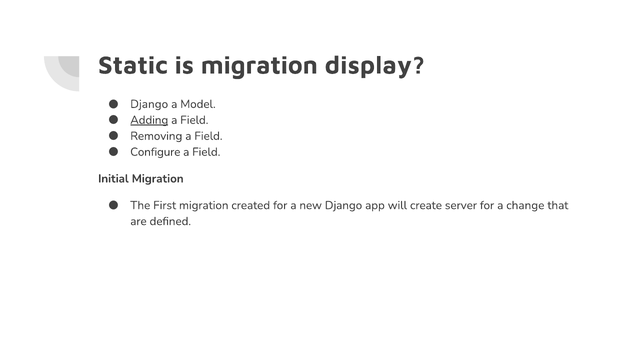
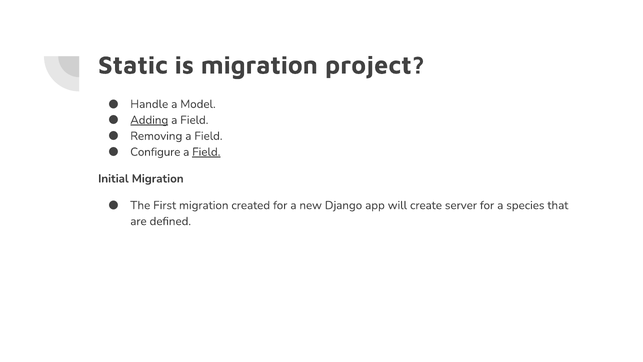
display: display -> project
Django at (149, 104): Django -> Handle
Field at (206, 152) underline: none -> present
change: change -> species
